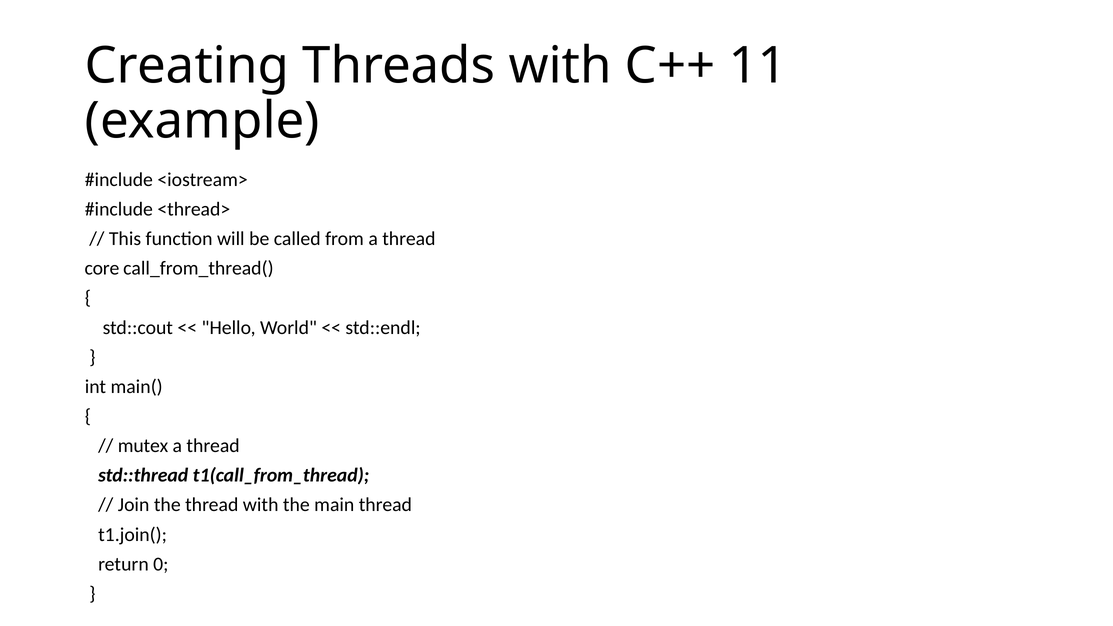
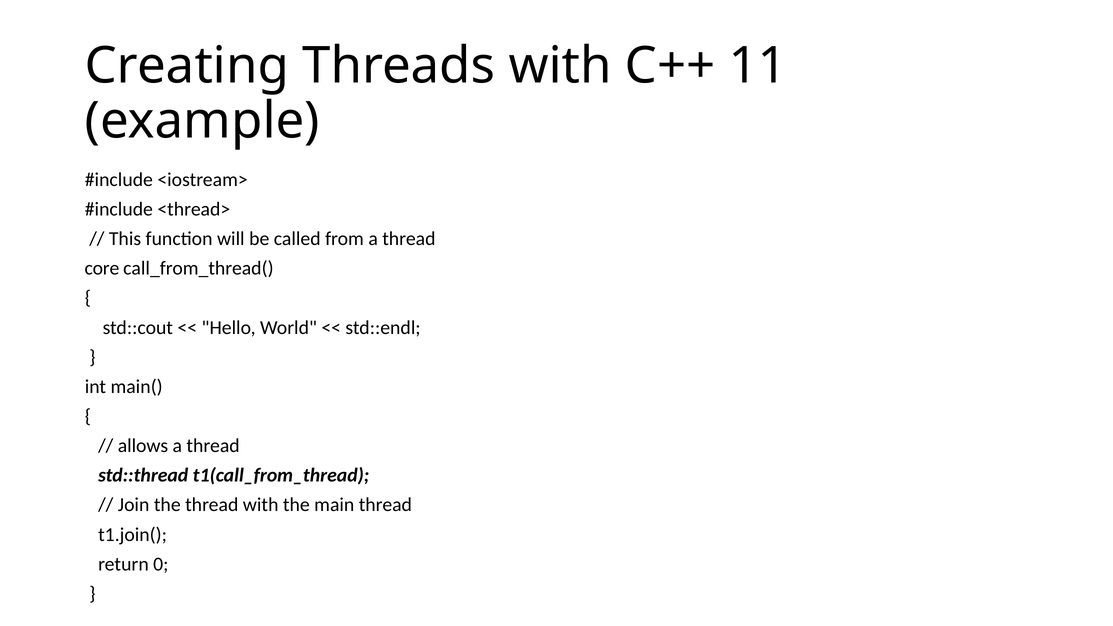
mutex: mutex -> allows
